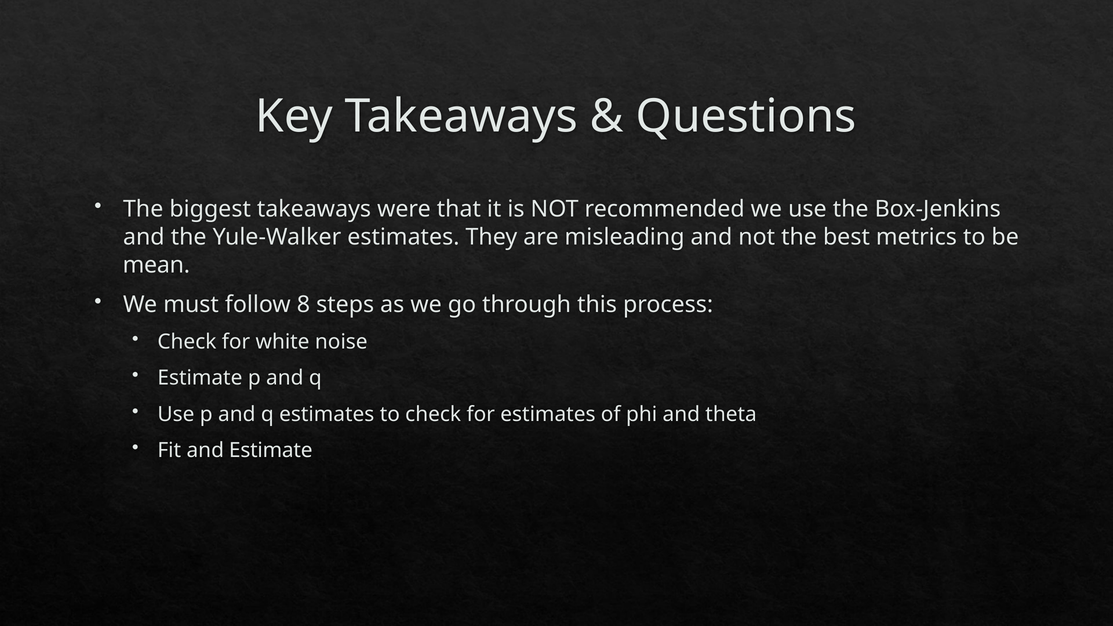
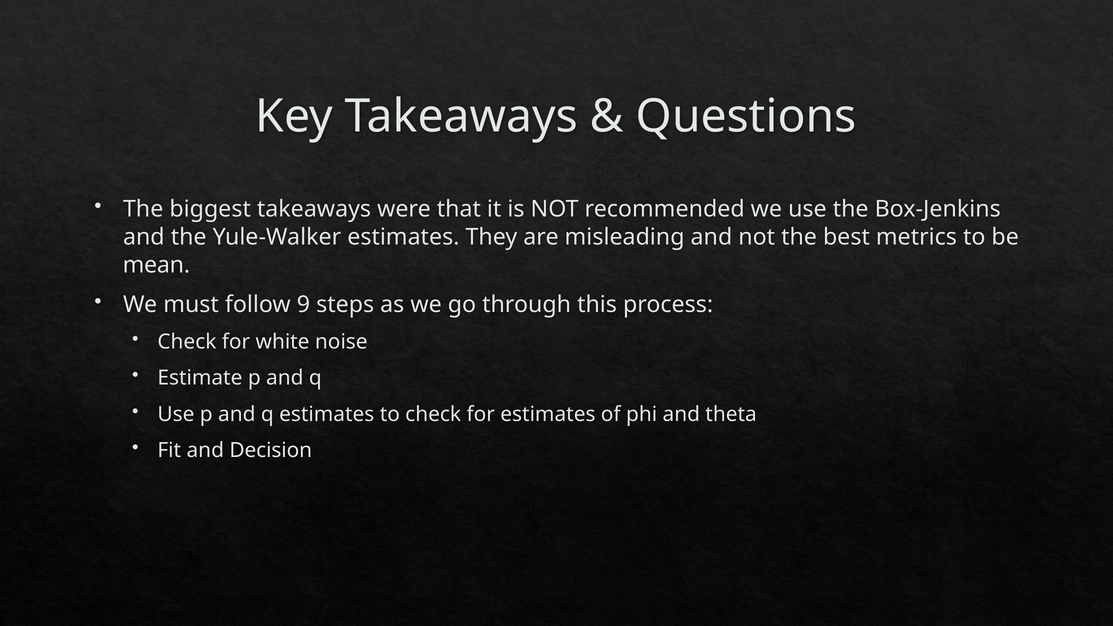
8: 8 -> 9
and Estimate: Estimate -> Decision
